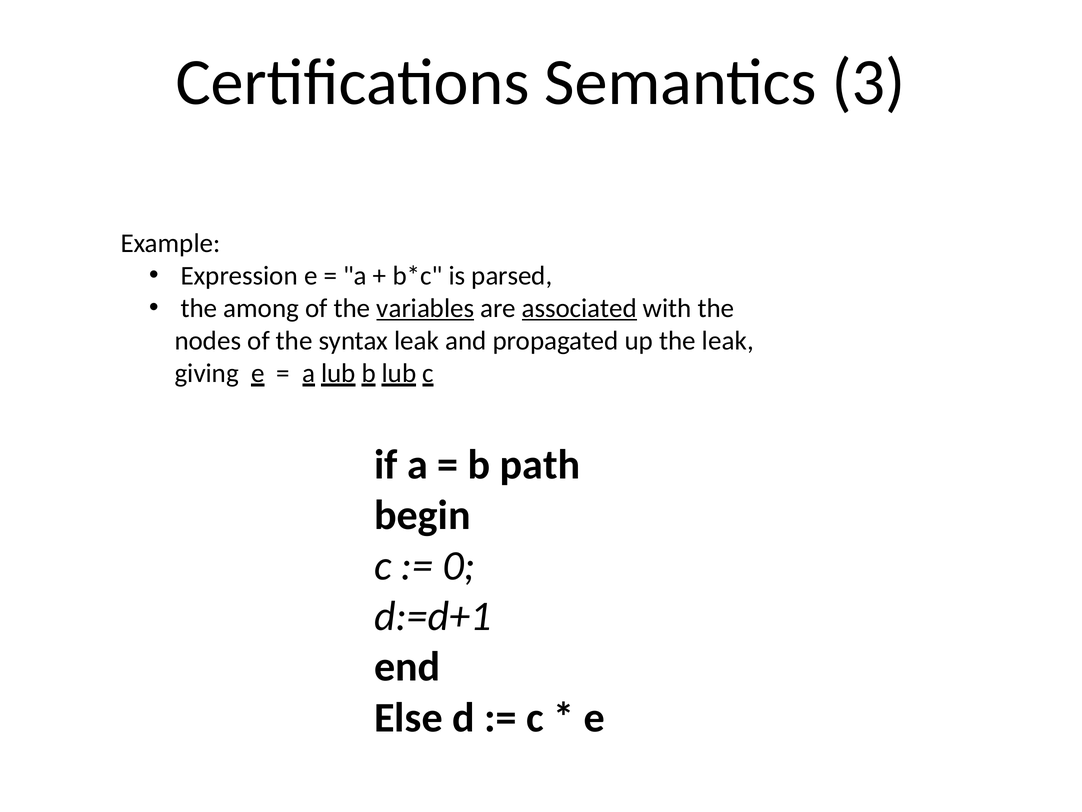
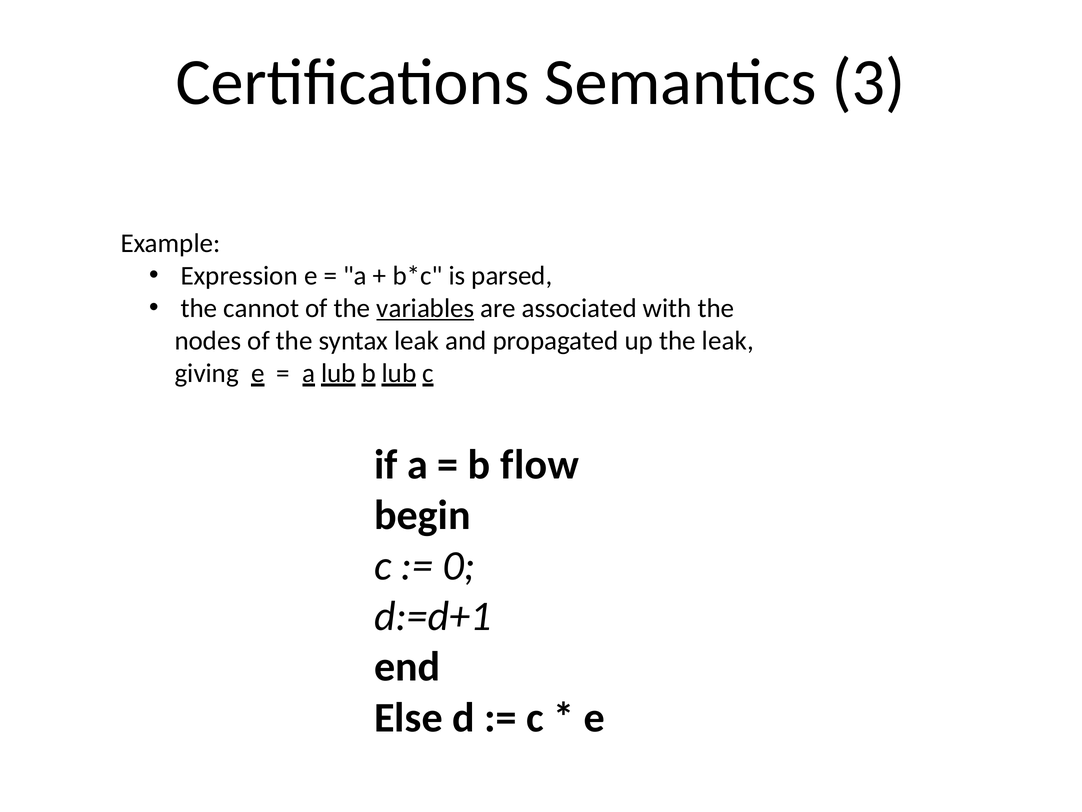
among: among -> cannot
associated underline: present -> none
path: path -> flow
